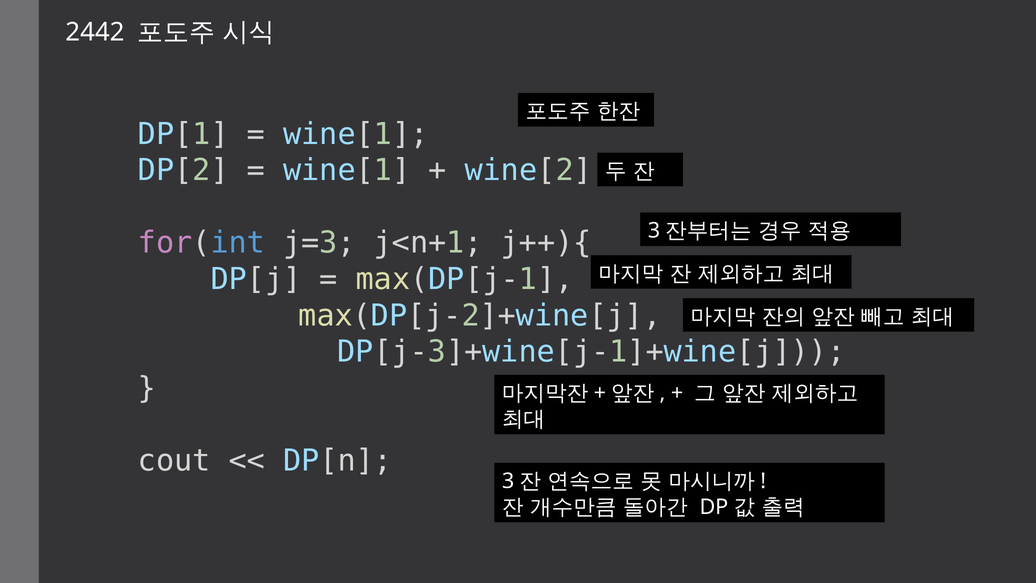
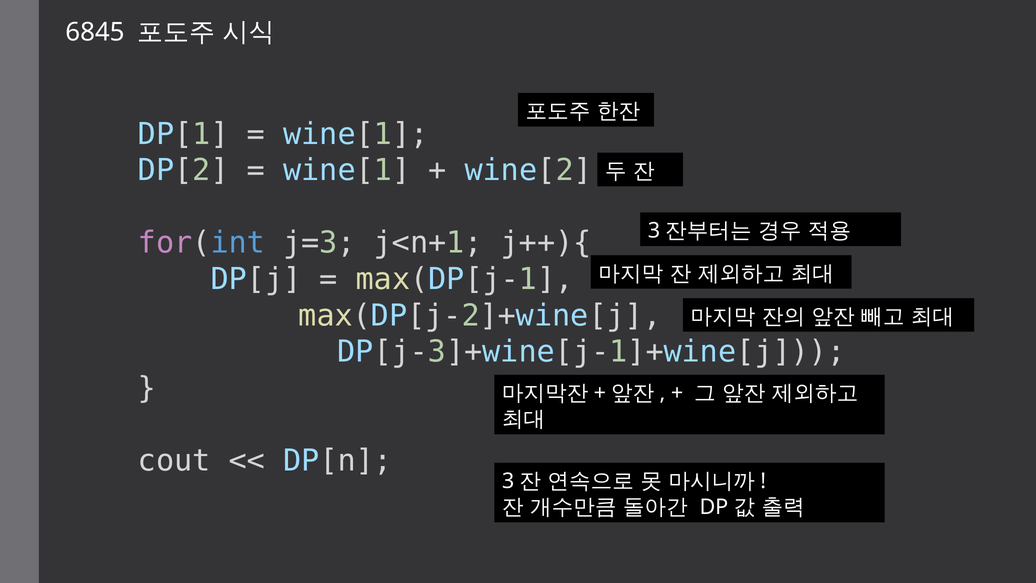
2442: 2442 -> 6845
